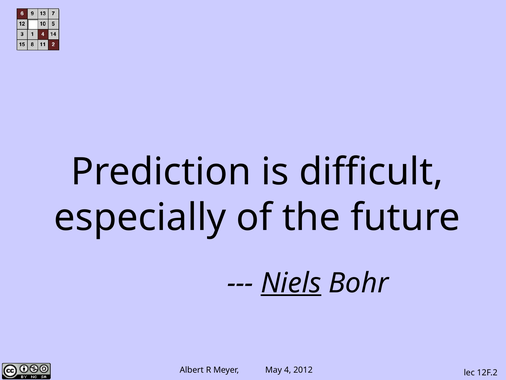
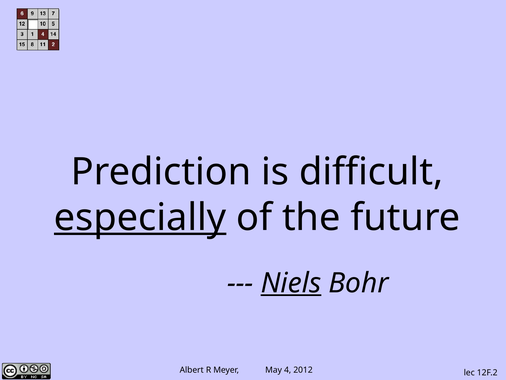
especially underline: none -> present
